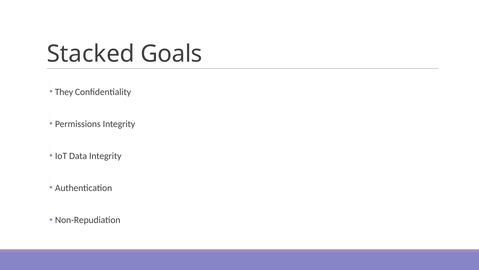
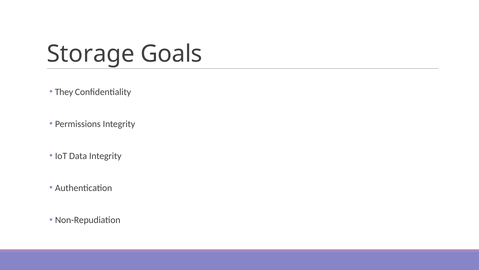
Stacked: Stacked -> Storage
